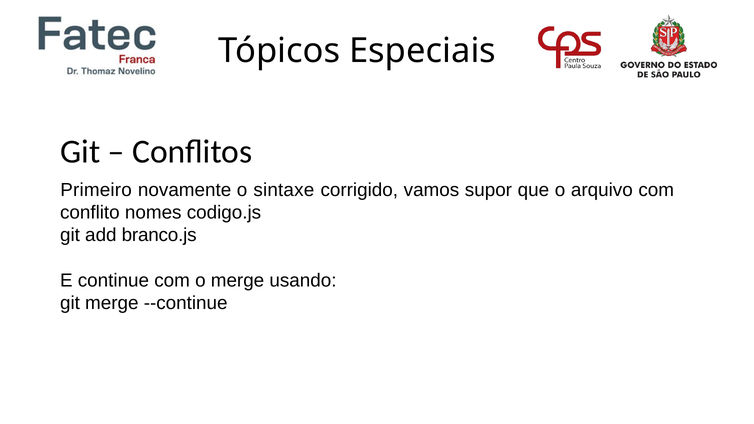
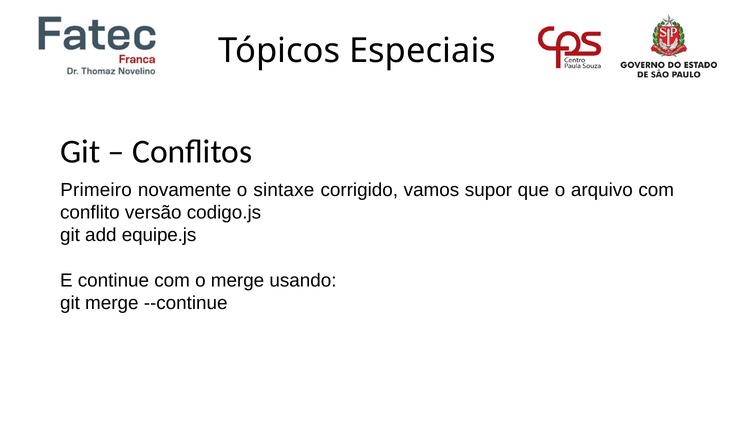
nomes: nomes -> versão
branco.js: branco.js -> equipe.js
